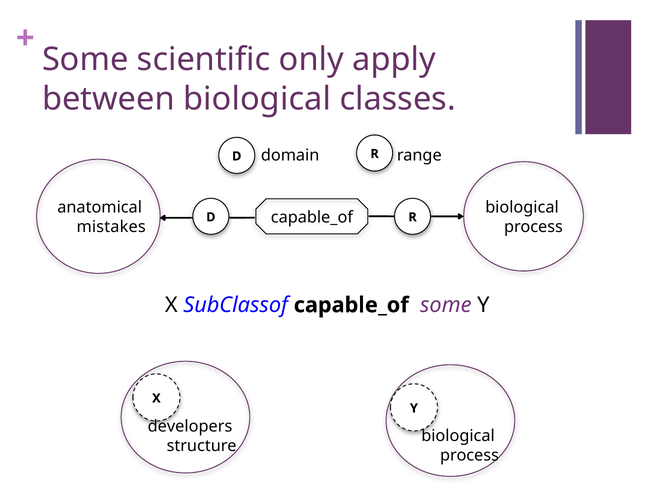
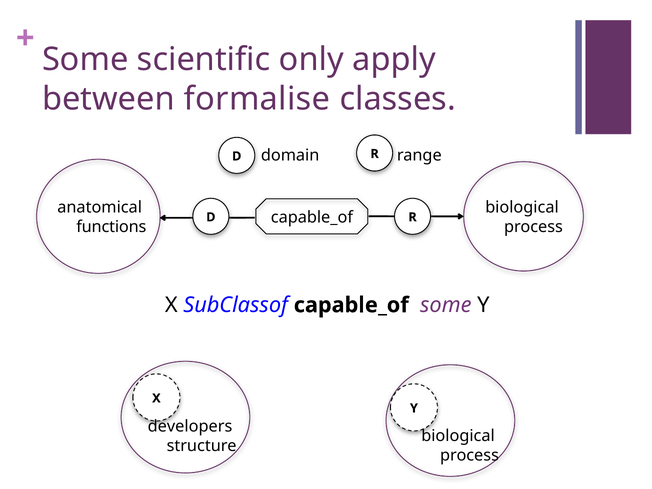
between biological: biological -> formalise
mistakes: mistakes -> functions
